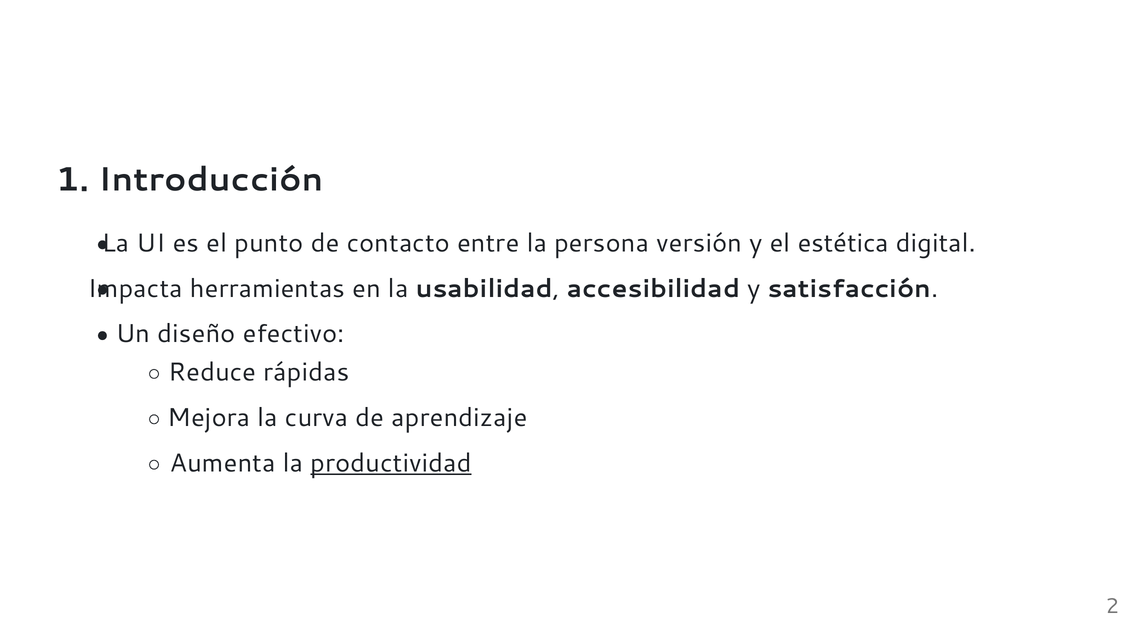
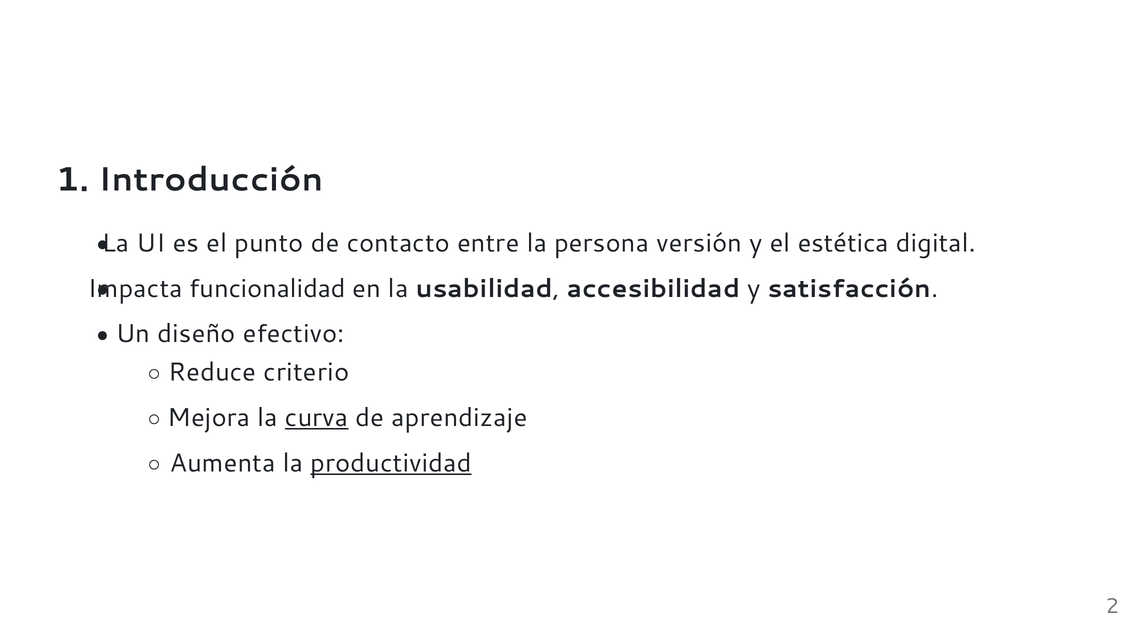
herramientas: herramientas -> funcionalidad
rápidas: rápidas -> criterio
curva underline: none -> present
